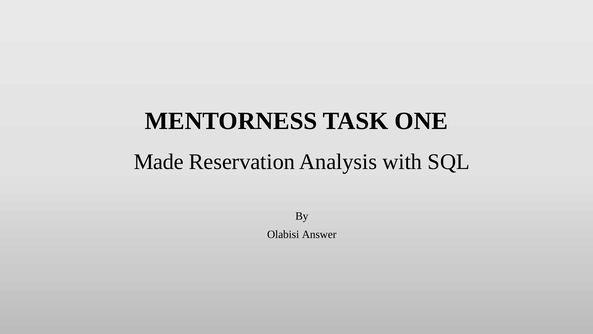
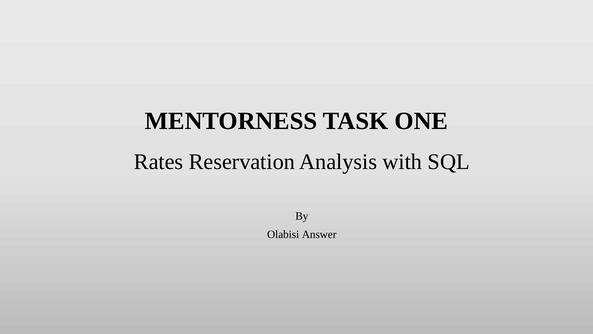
Made: Made -> Rates
